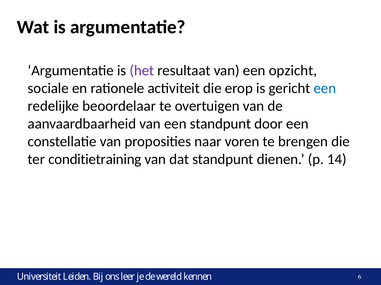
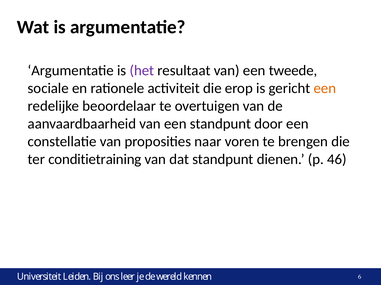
opzicht: opzicht -> tweede
een at (325, 88) colour: blue -> orange
14: 14 -> 46
